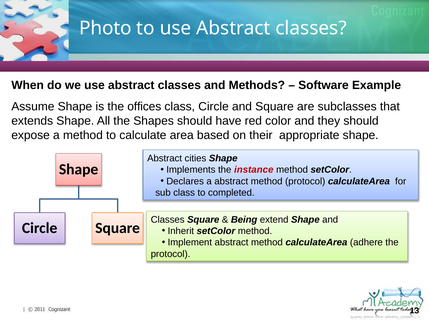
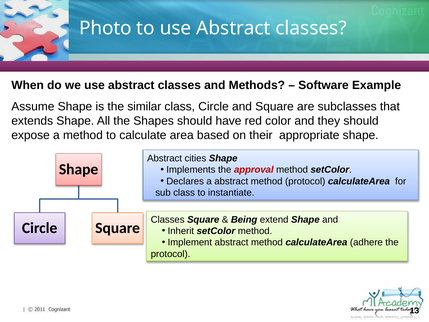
offices: offices -> similar
instance: instance -> approval
completed: completed -> instantiate
